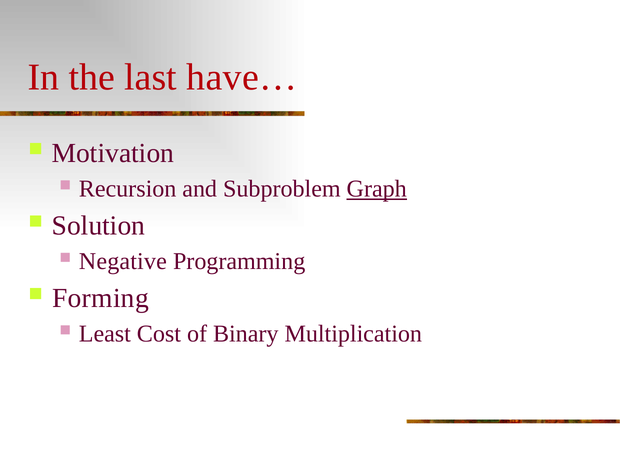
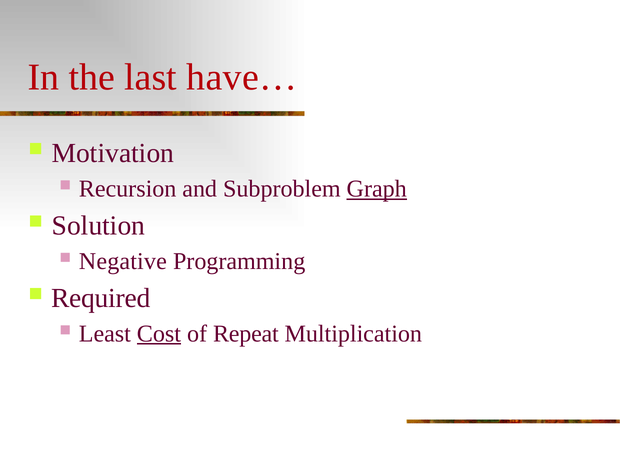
Forming: Forming -> Required
Cost underline: none -> present
Binary: Binary -> Repeat
